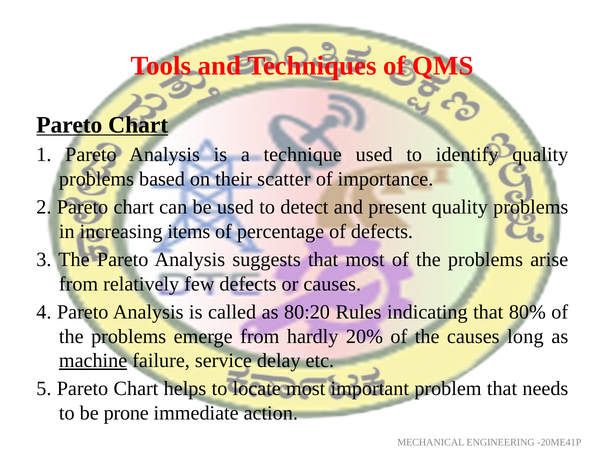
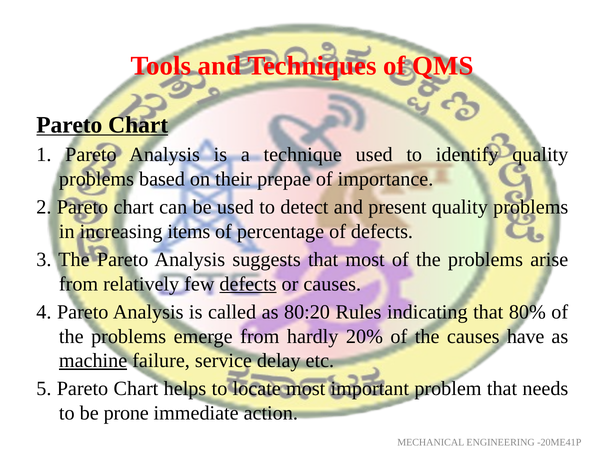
scatter: scatter -> prepae
defects at (248, 284) underline: none -> present
long: long -> have
